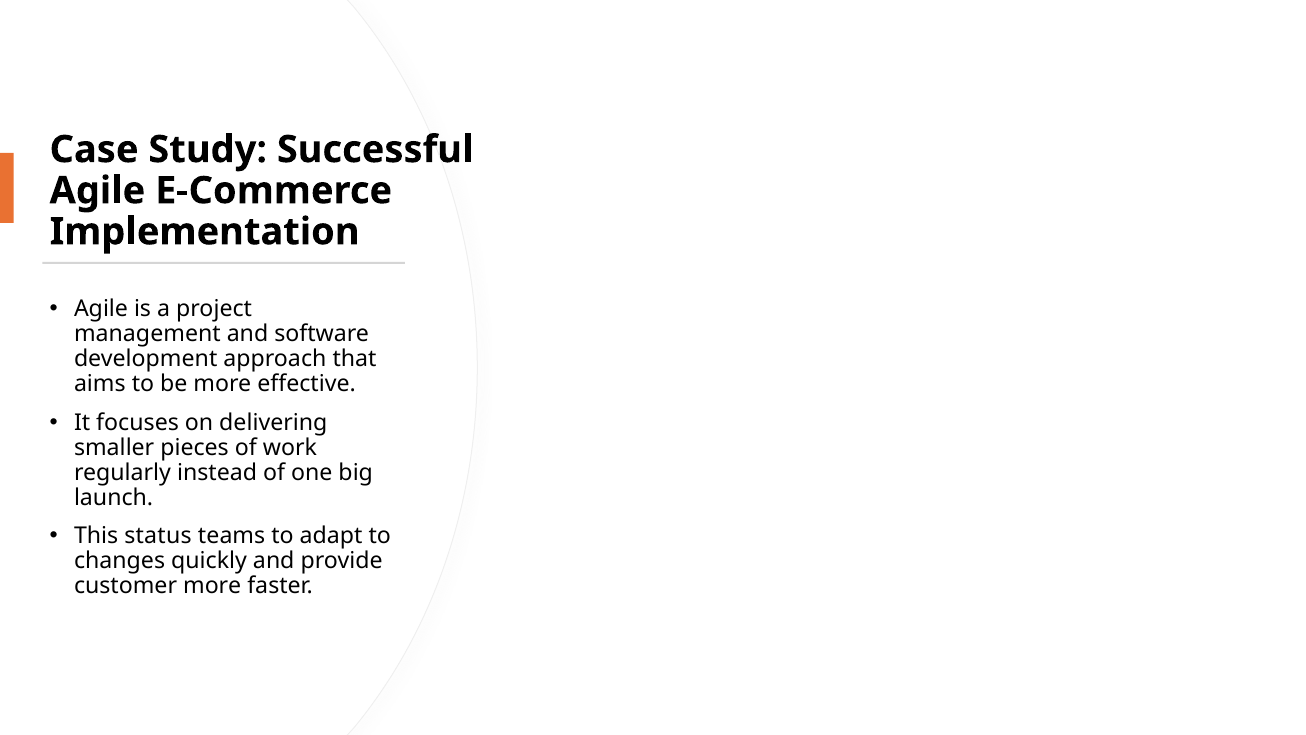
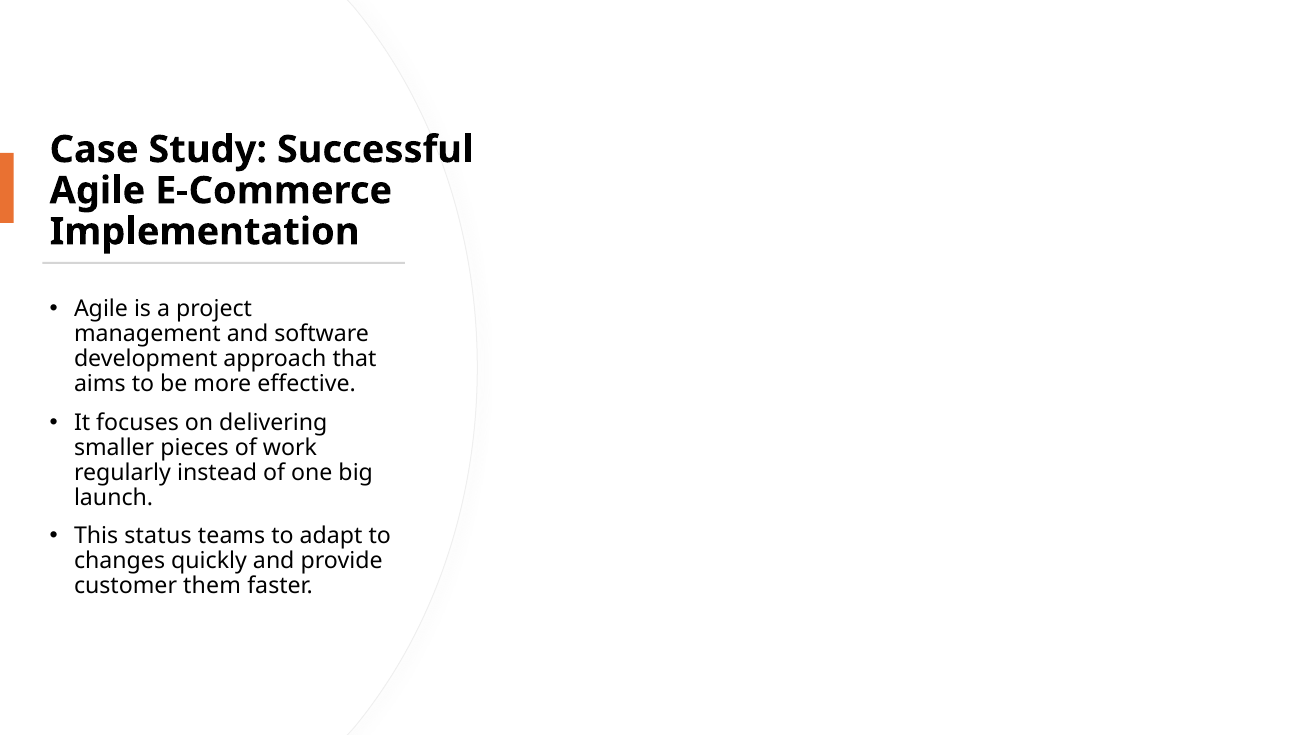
customer more: more -> them
